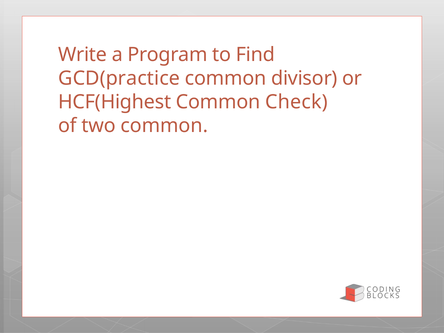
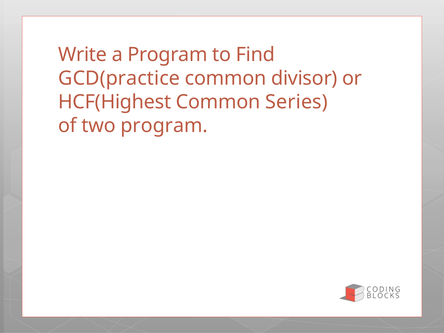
Check: Check -> Series
two common: common -> program
